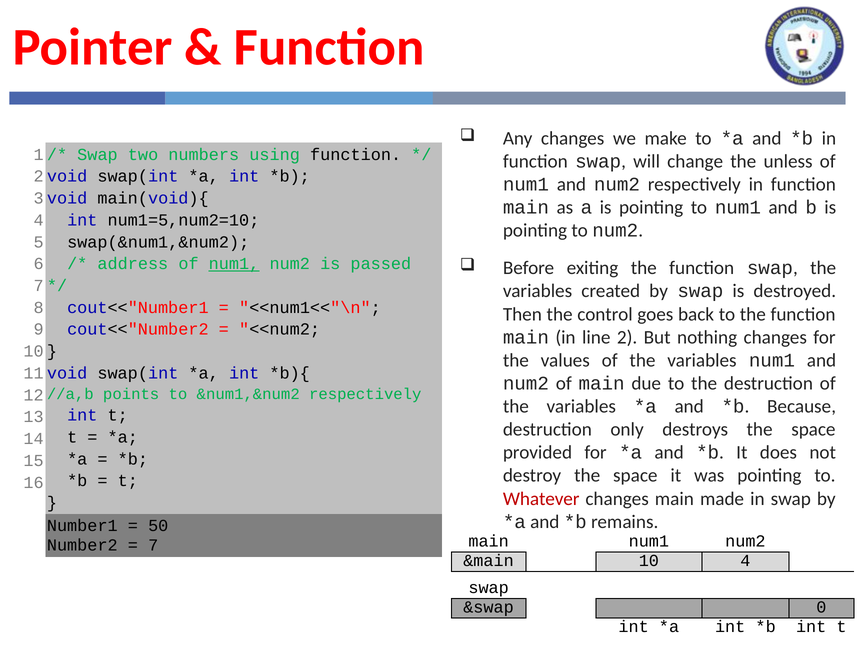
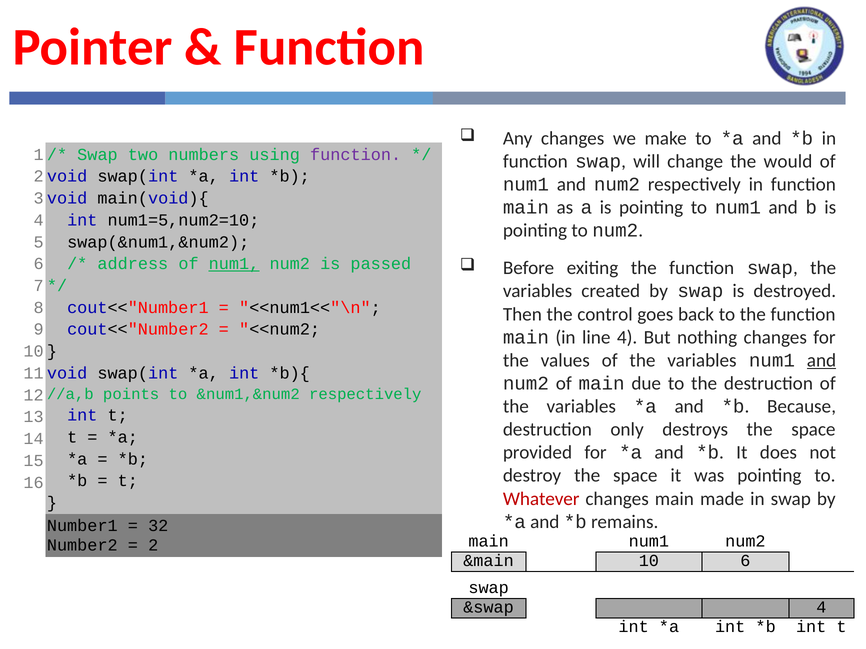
function at (356, 155) colour: black -> purple
unless: unless -> would
line 2: 2 -> 4
and at (822, 361) underline: none -> present
50: 50 -> 32
7 at (153, 545): 7 -> 2
10 4: 4 -> 6
&swap 0: 0 -> 4
